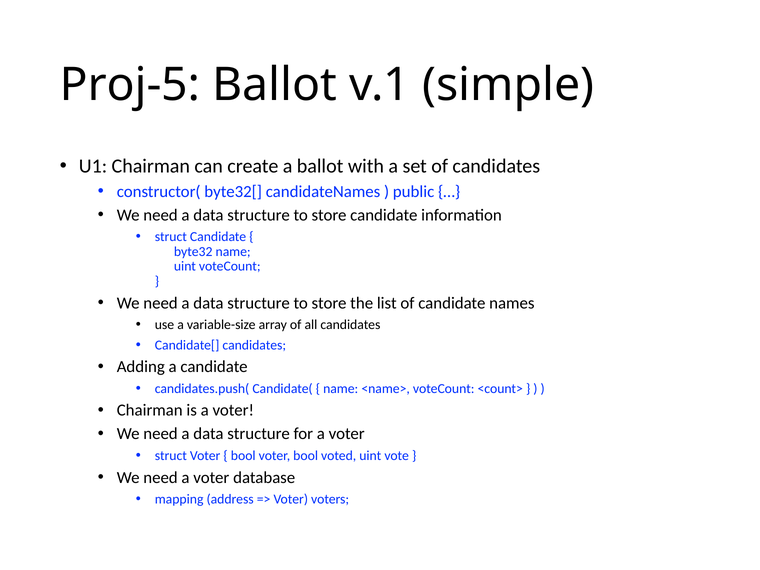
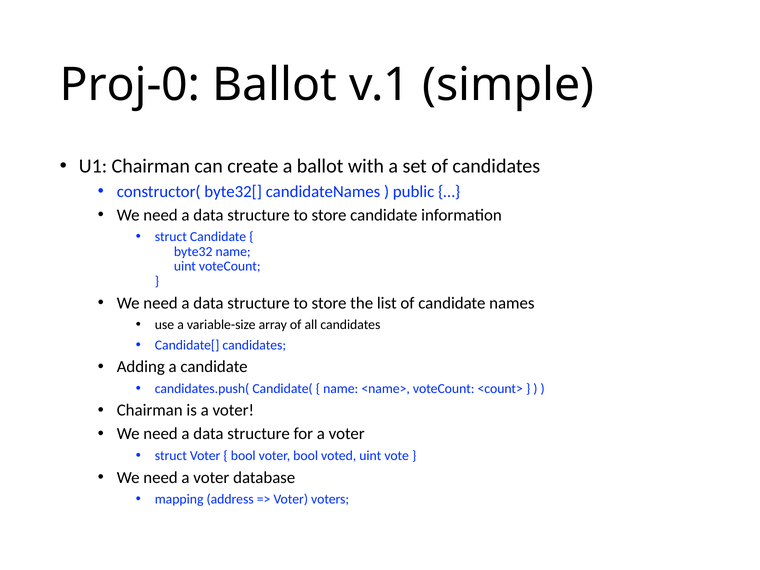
Proj-5: Proj-5 -> Proj-0
